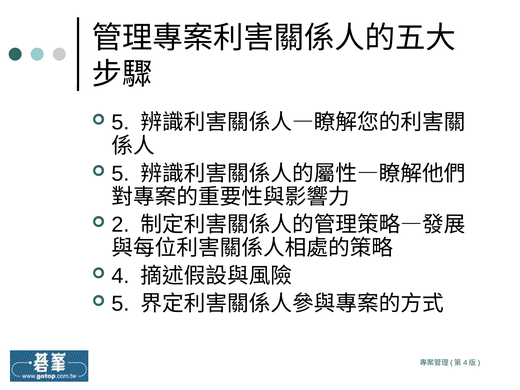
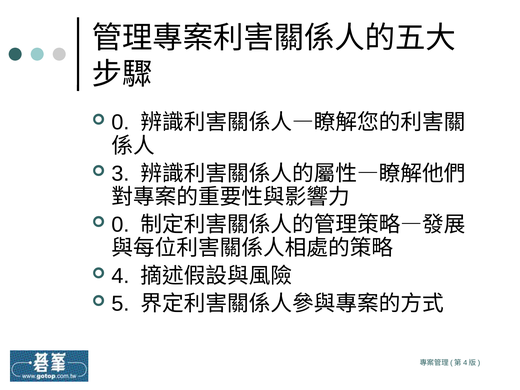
5 at (120, 123): 5 -> 0
5 at (120, 174): 5 -> 3
2 at (120, 225): 2 -> 0
